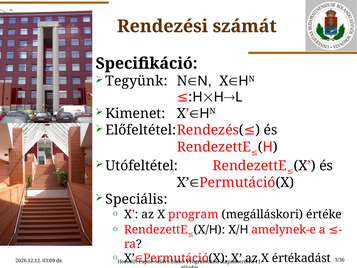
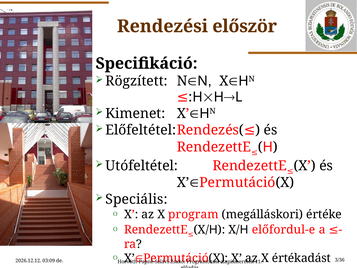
számát: számát -> először
Tegyünk: Tegyünk -> Rögzített
amelynek-e: amelynek-e -> előfordul-e
